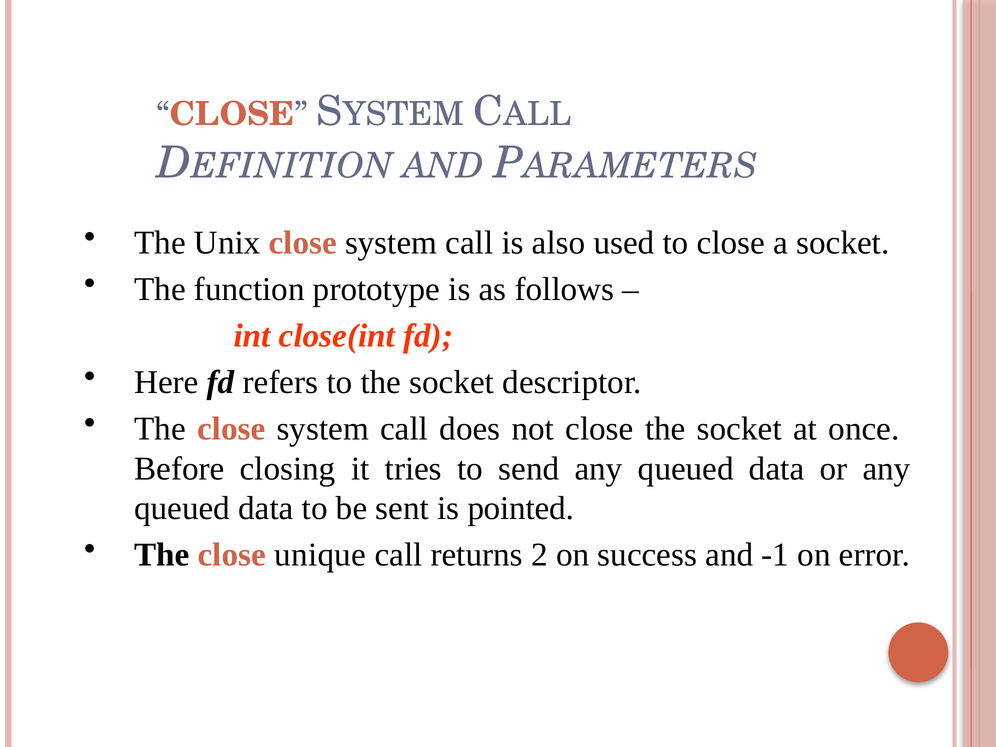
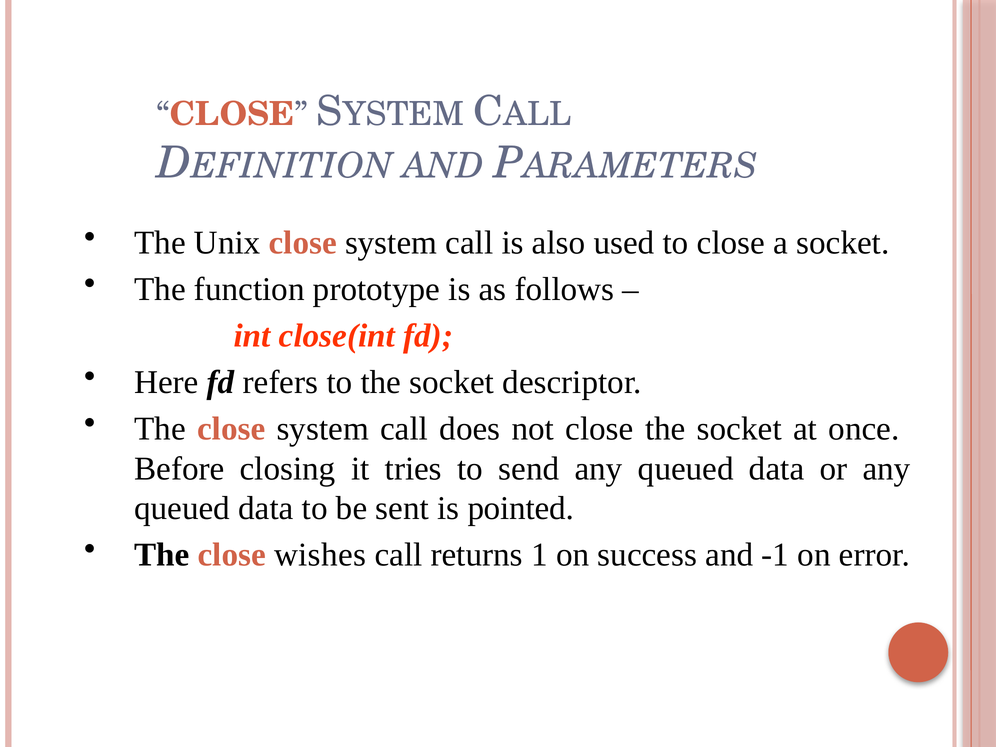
unique: unique -> wishes
2: 2 -> 1
